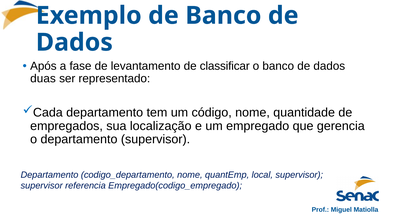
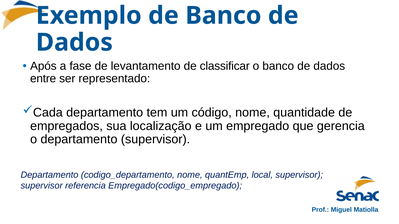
duas: duas -> entre
